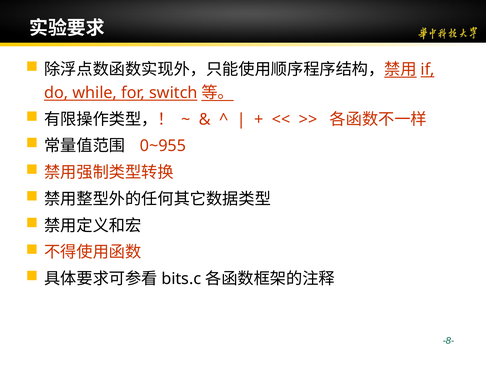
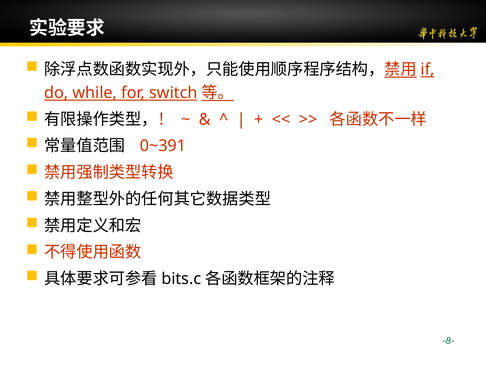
0~955: 0~955 -> 0~391
